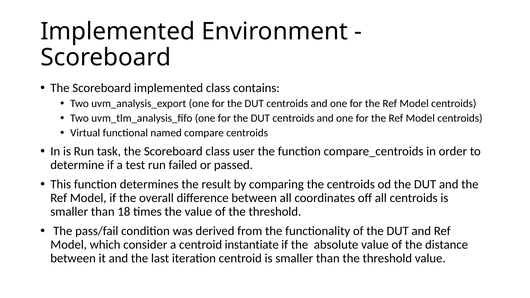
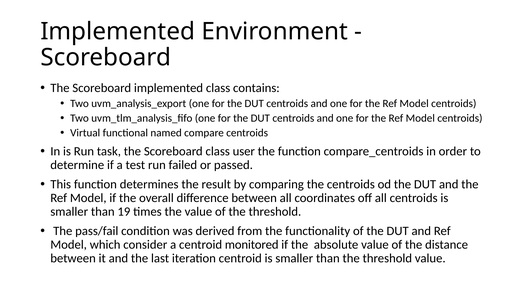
18: 18 -> 19
instantiate: instantiate -> monitored
